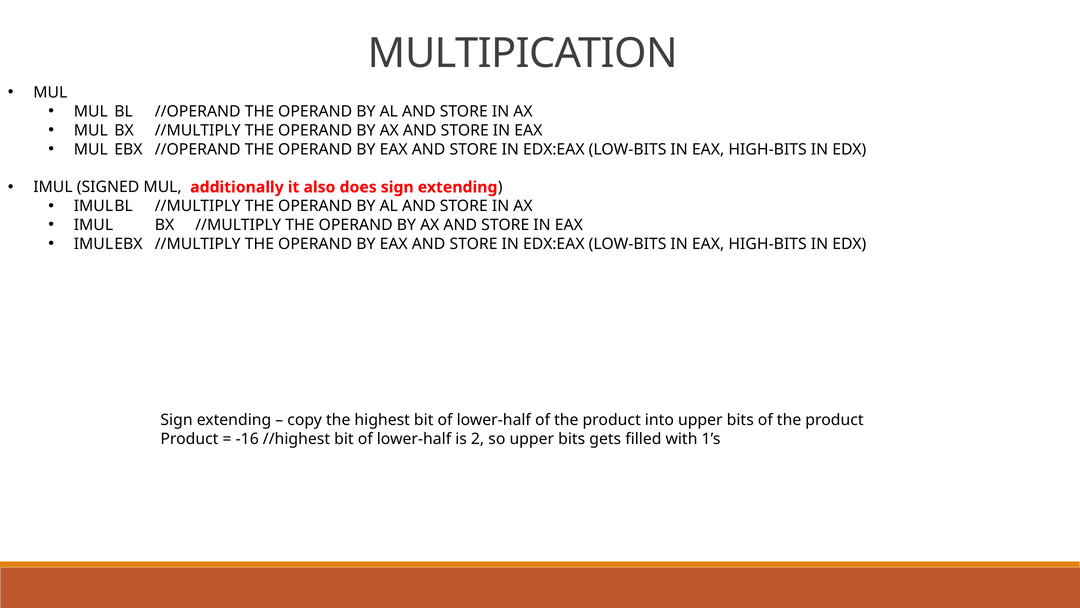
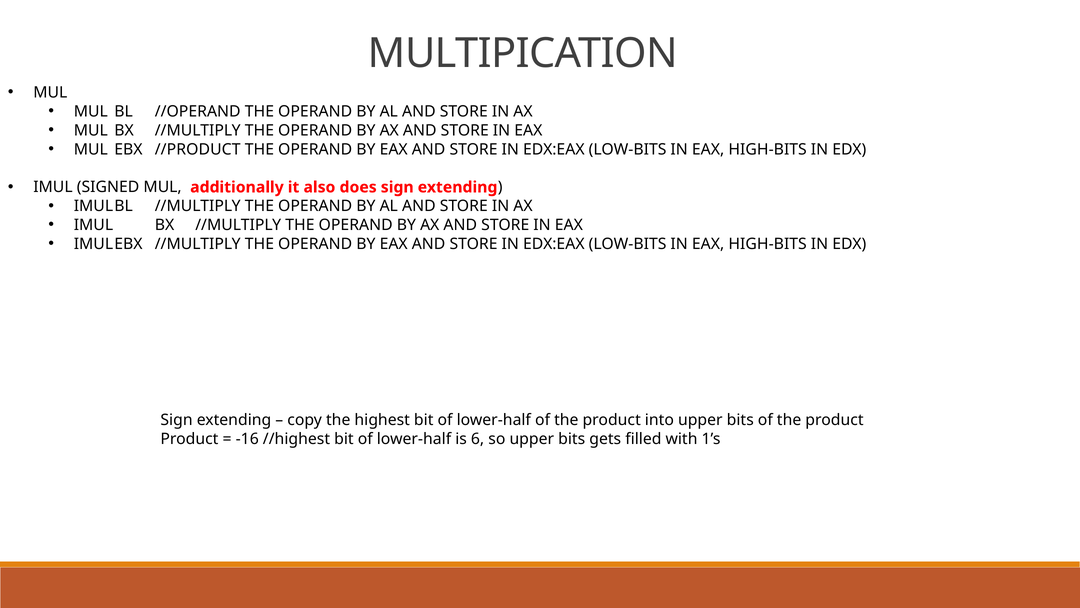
EBX //OPERAND: //OPERAND -> //PRODUCT
2: 2 -> 6
